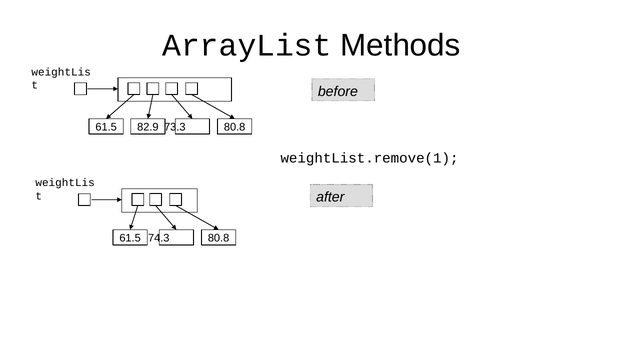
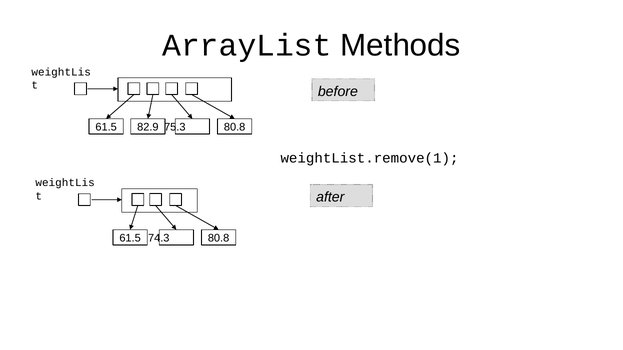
73.3: 73.3 -> 75.3
